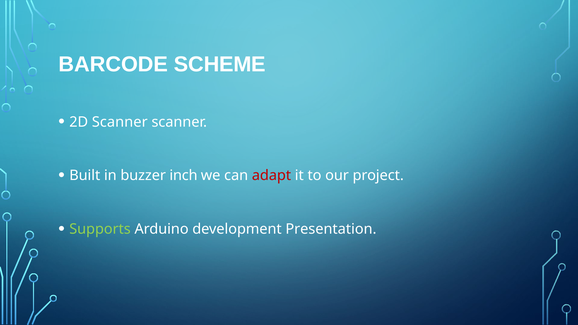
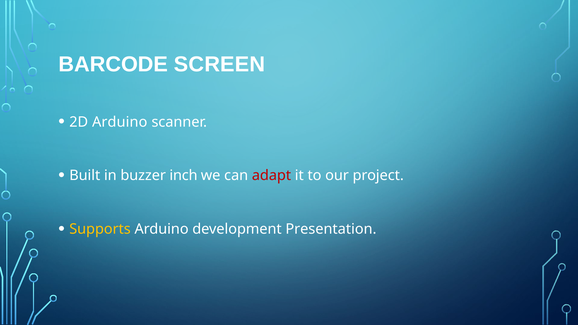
SCHEME: SCHEME -> SCREEN
2D Scanner: Scanner -> Arduino
Supports colour: light green -> yellow
